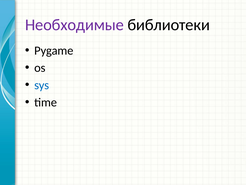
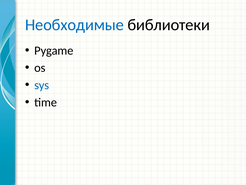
Необходимые colour: purple -> blue
